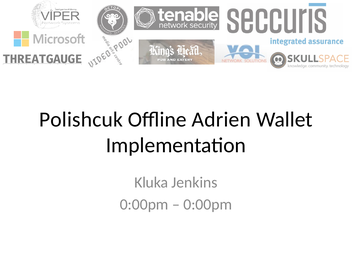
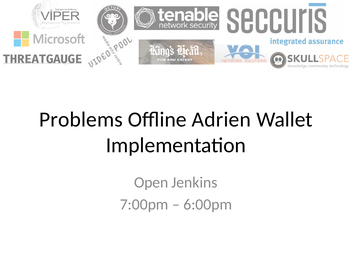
Polishcuk: Polishcuk -> Problems
Kluka: Kluka -> Open
0:00pm at (144, 204): 0:00pm -> 7:00pm
0:00pm at (208, 204): 0:00pm -> 6:00pm
